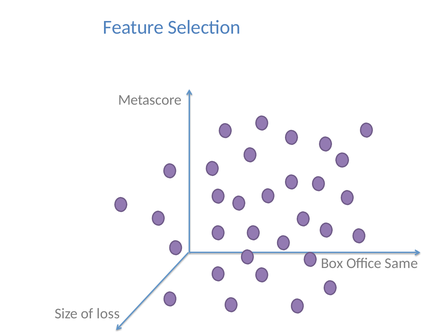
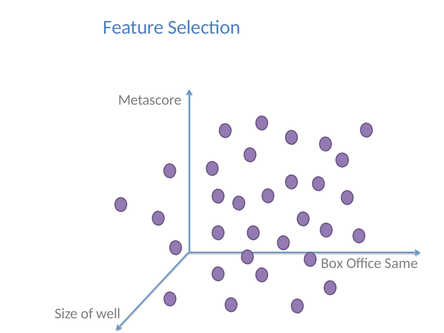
loss: loss -> well
